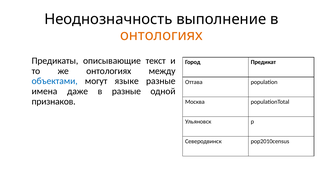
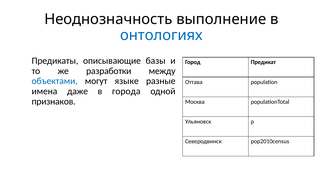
онтологиях at (161, 35) colour: orange -> blue
текст: текст -> базы
же онтологиях: онтологиях -> разработки
в разные: разные -> города
